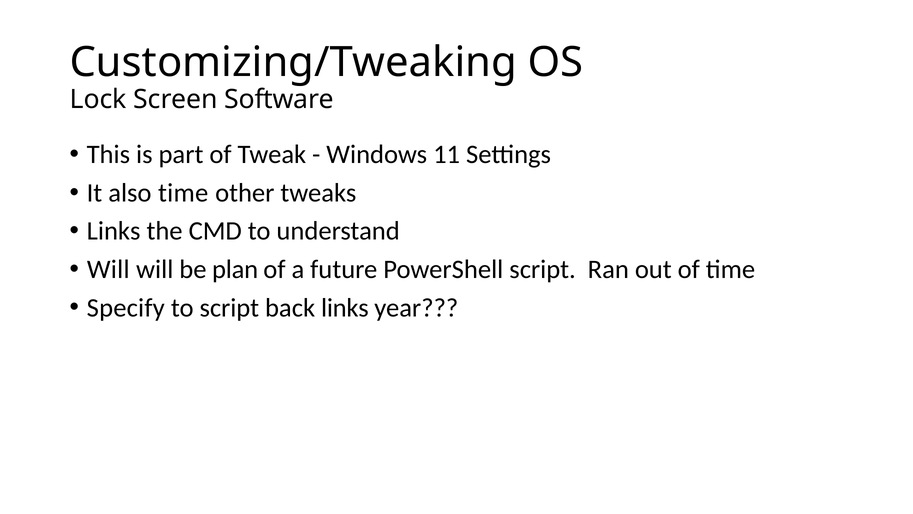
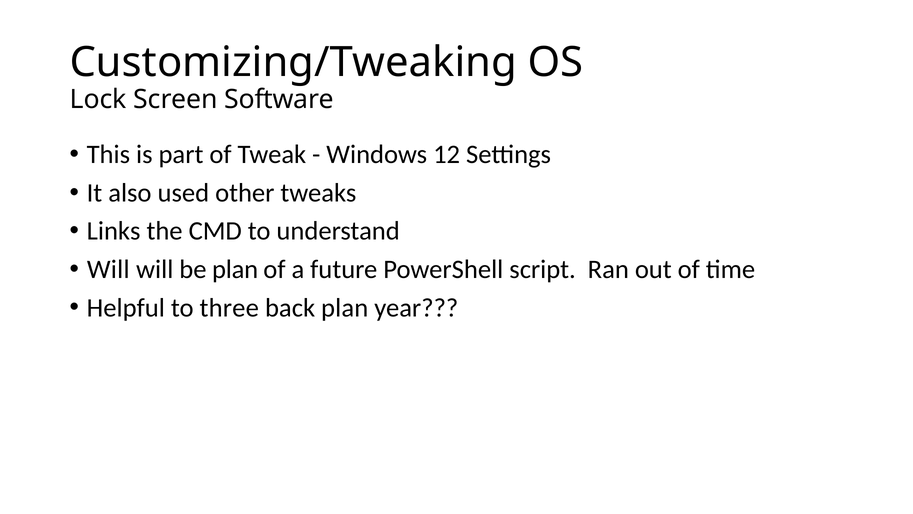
11: 11 -> 12
also time: time -> used
Specify: Specify -> Helpful
to script: script -> three
back links: links -> plan
